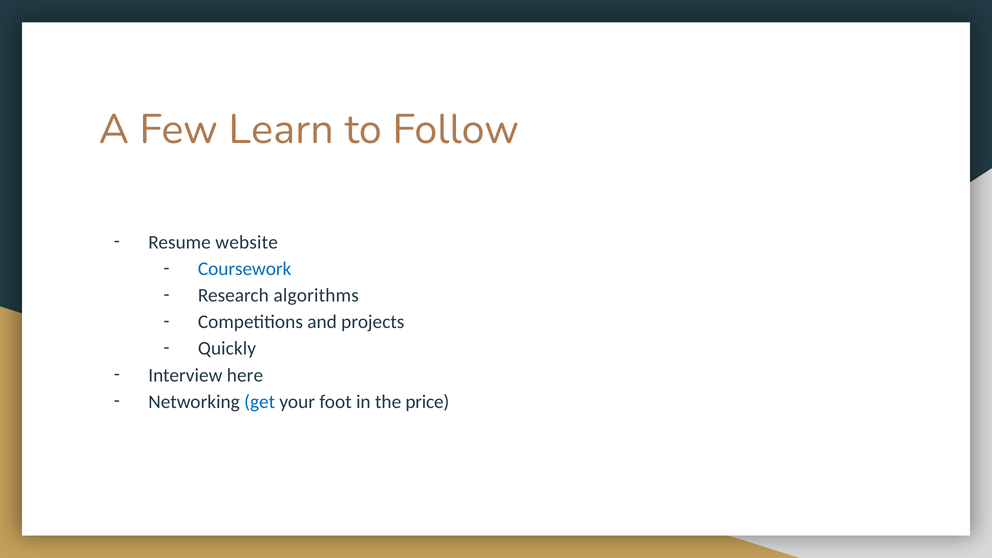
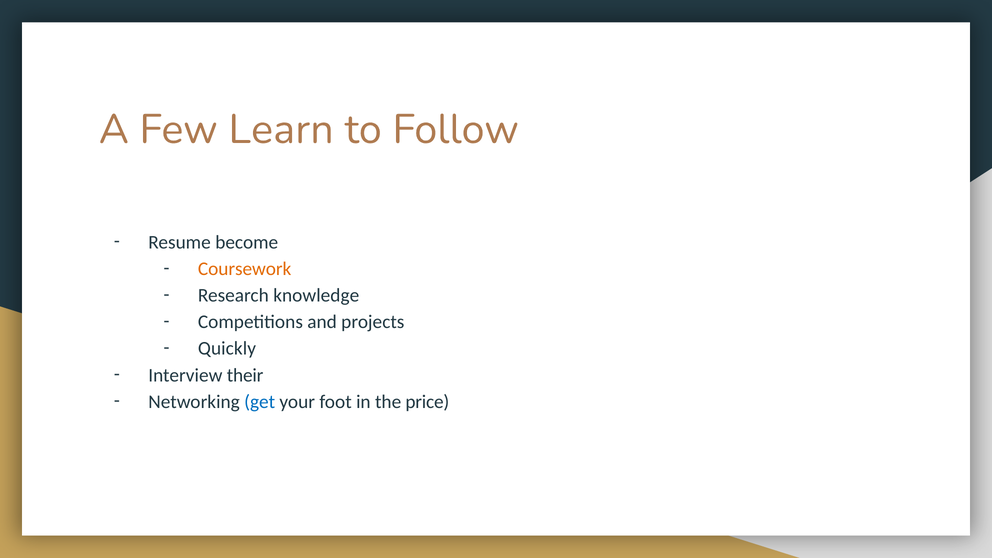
website: website -> become
Coursework colour: blue -> orange
algorithms: algorithms -> knowledge
here: here -> their
